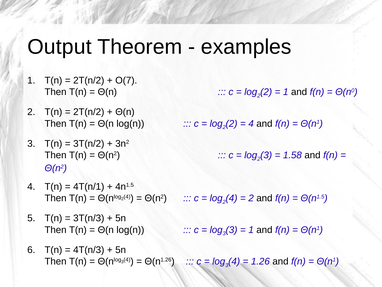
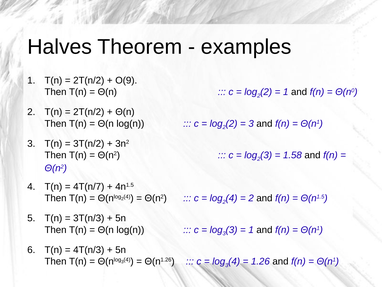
Output: Output -> Halves
O(7: O(7 -> O(9
4 at (251, 123): 4 -> 3
4T(n/1: 4T(n/1 -> 4T(n/7
